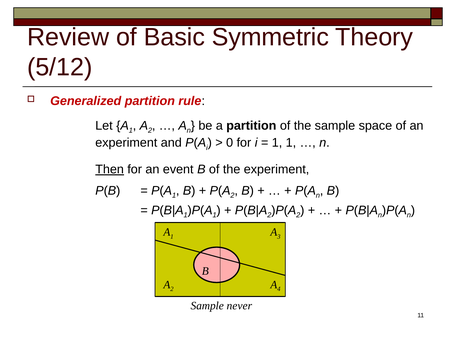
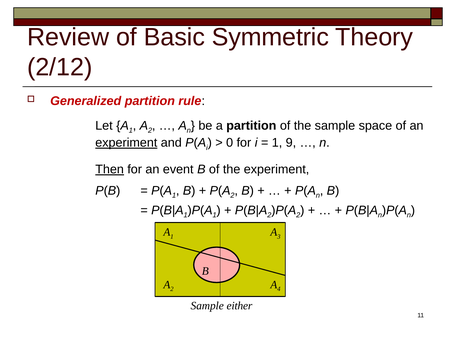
5/12: 5/12 -> 2/12
experiment at (126, 142) underline: none -> present
1 1: 1 -> 9
never: never -> either
